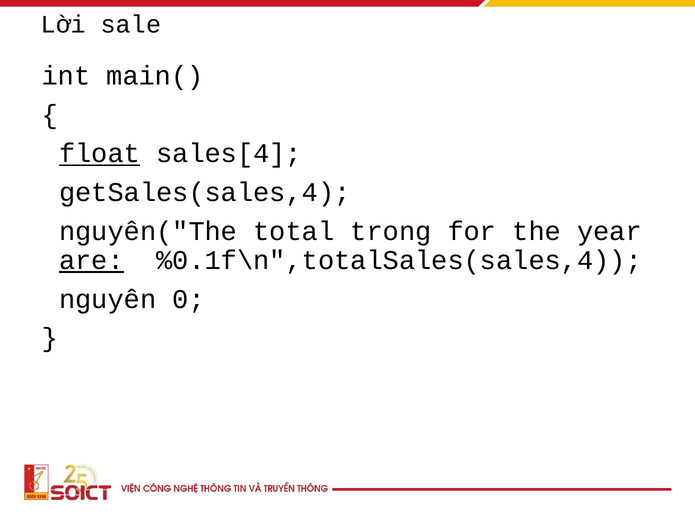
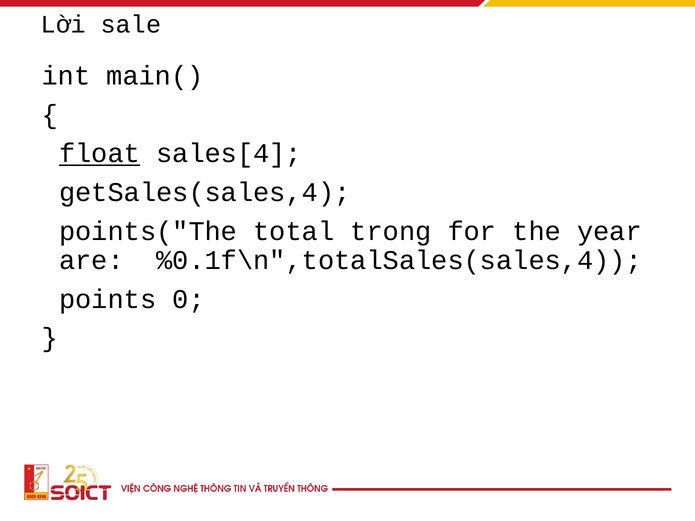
nguyên("The: nguyên("The -> points("The
are underline: present -> none
nguyên: nguyên -> points
